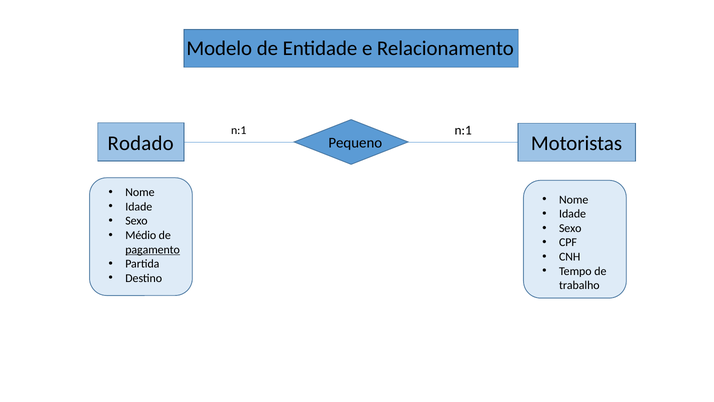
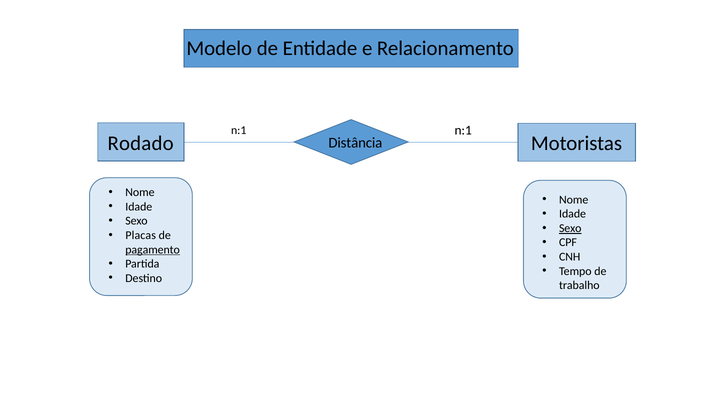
Pequeno: Pequeno -> Distância
Sexo at (570, 228) underline: none -> present
Médio: Médio -> Placas
